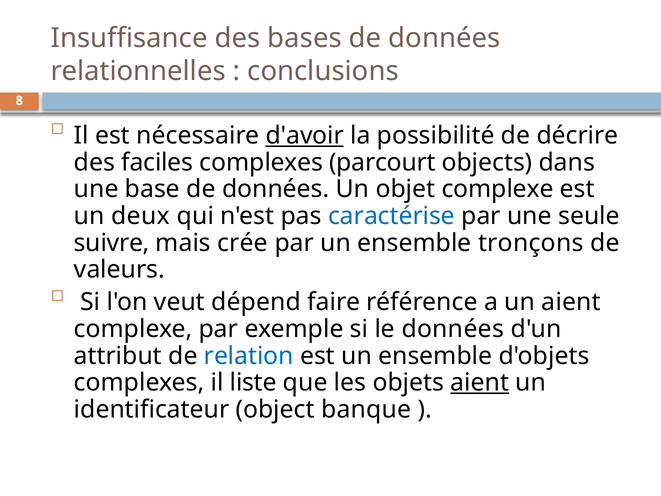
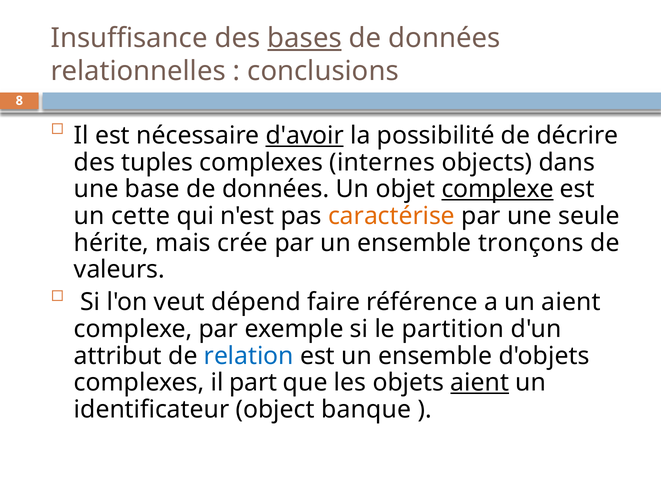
bases underline: none -> present
faciles: faciles -> tuples
parcourt: parcourt -> internes
complexe at (498, 189) underline: none -> present
deux: deux -> cette
caractérise colour: blue -> orange
suivre: suivre -> hérite
le données: données -> partition
liste: liste -> part
